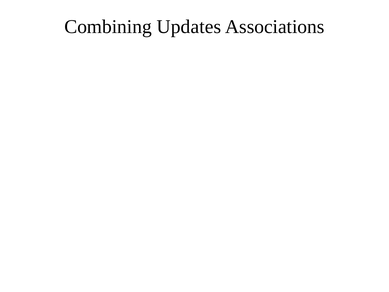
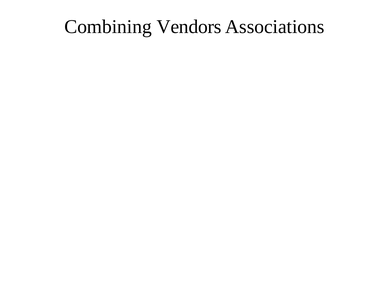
Updates: Updates -> Vendors
